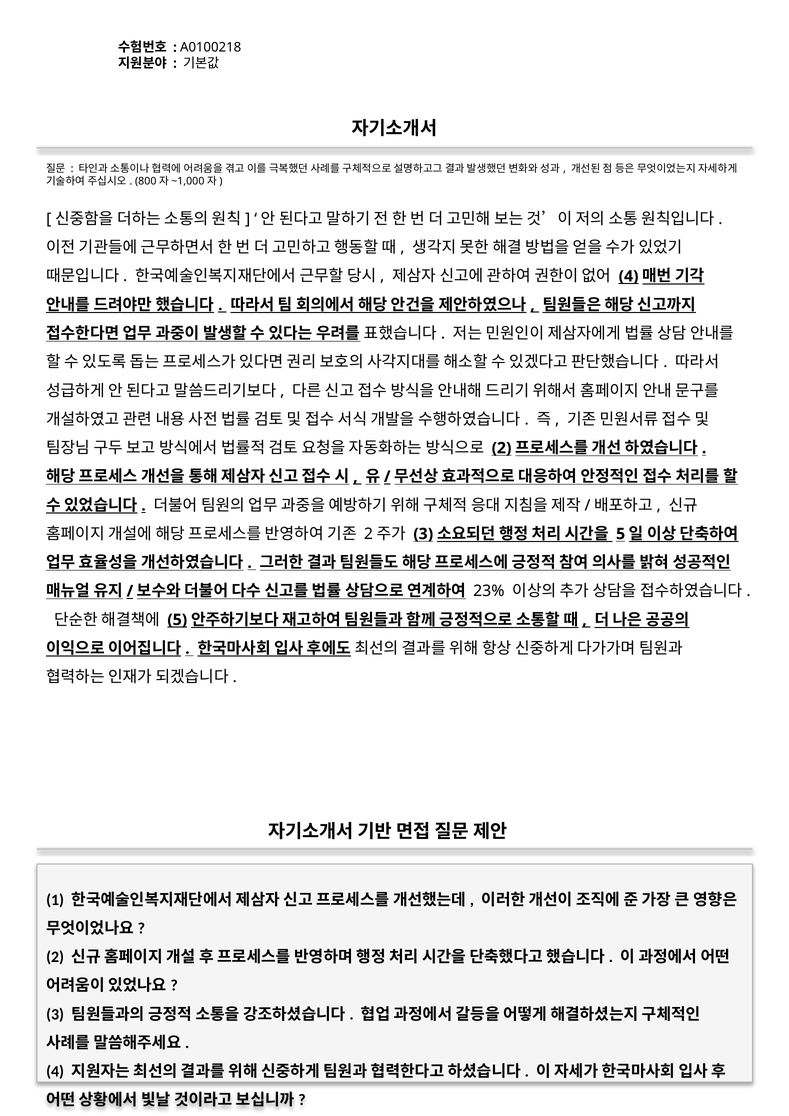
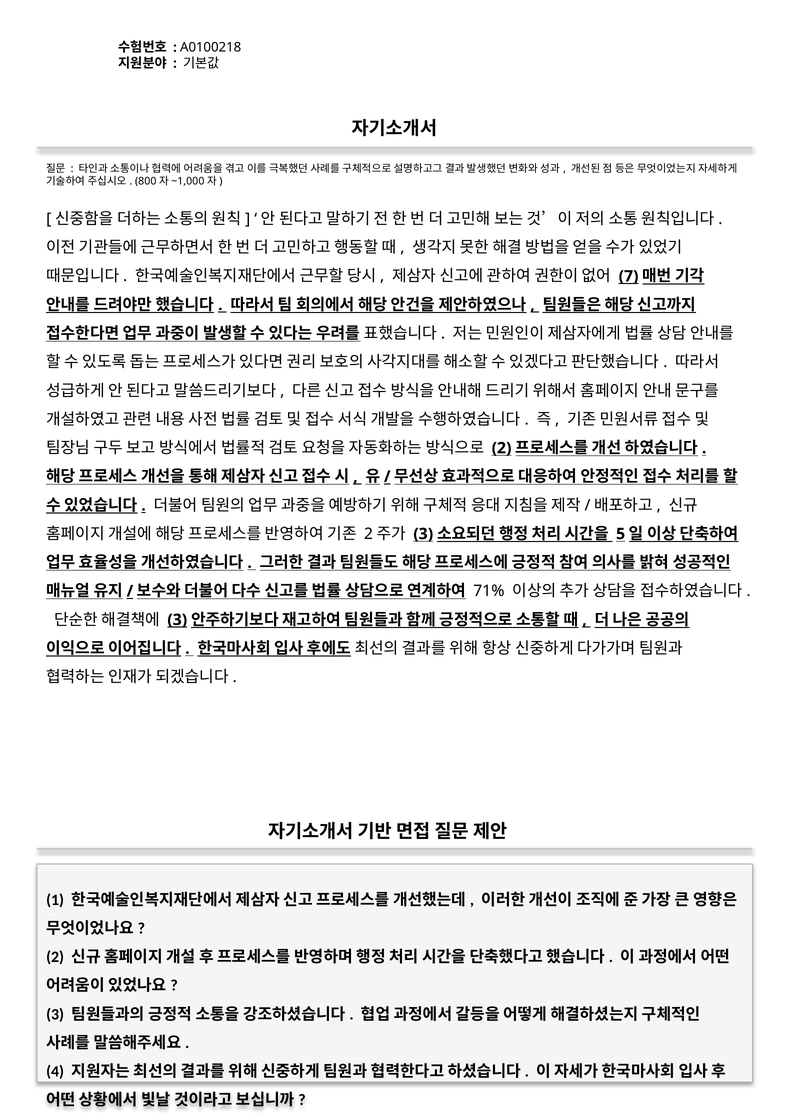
4 at (629, 276): 4 -> 7
23%: 23% -> 71%
5 at (177, 620): 5 -> 3
